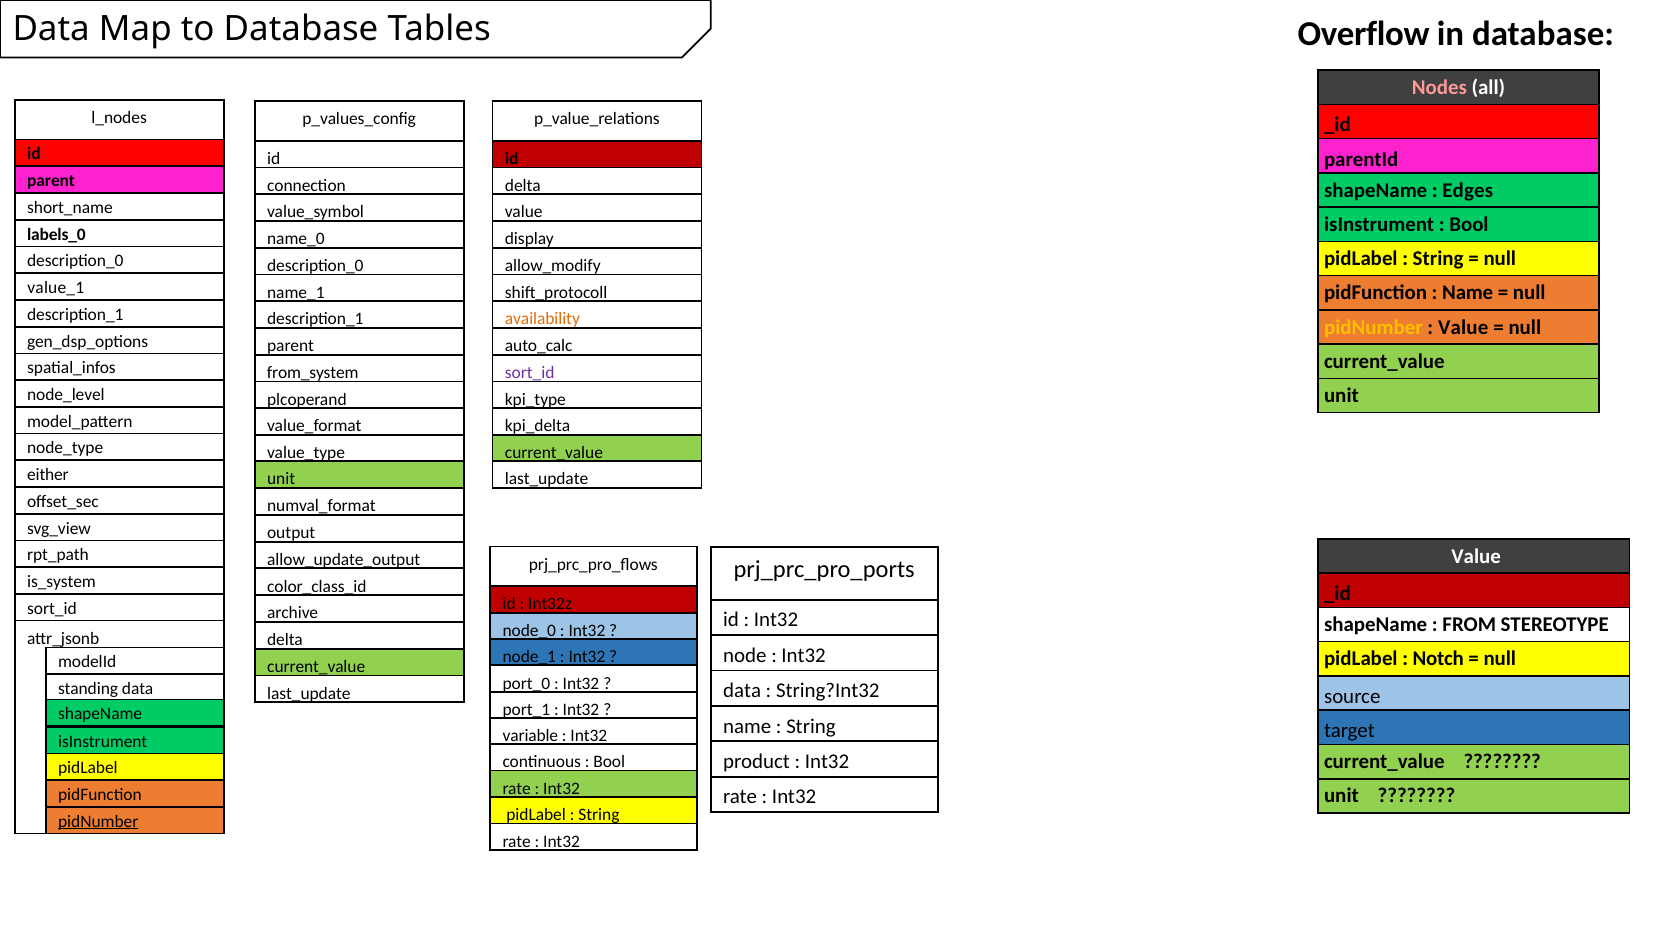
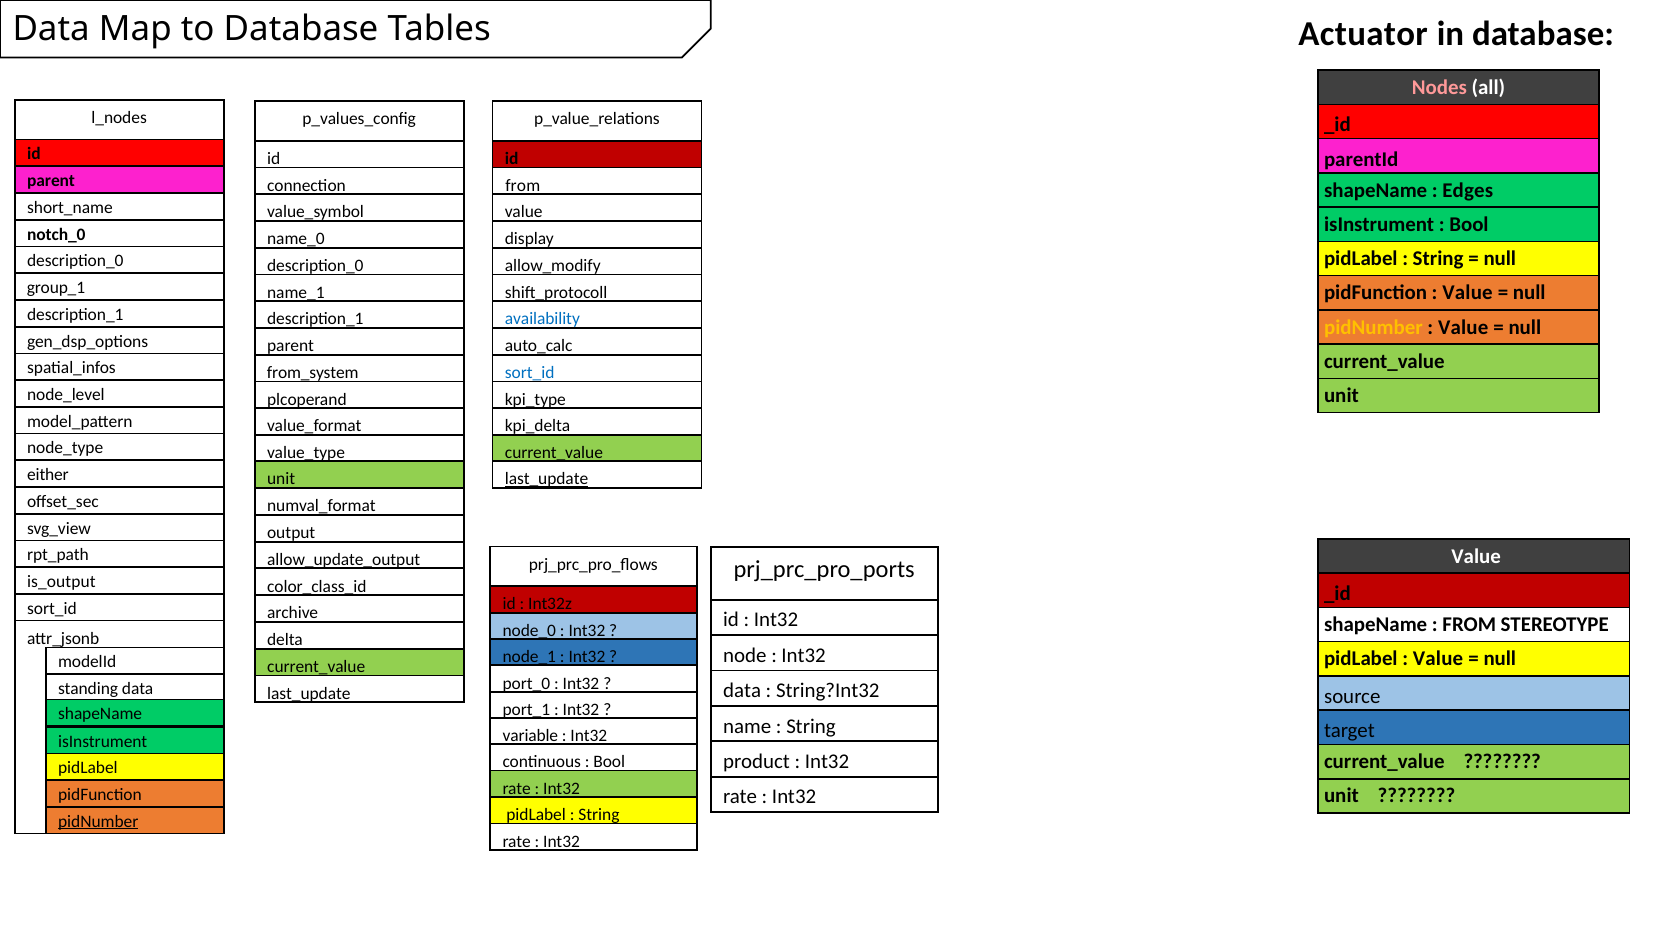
Overflow: Overflow -> Actuator
delta at (523, 185): delta -> from
labels_0: labels_0 -> notch_0
value_1: value_1 -> group_1
Name at (1468, 293): Name -> Value
availability colour: orange -> blue
sort_id at (530, 373) colour: purple -> blue
last_update at (547, 479) underline: none -> present
is_system: is_system -> is_output
Notch at (1438, 659): Notch -> Value
